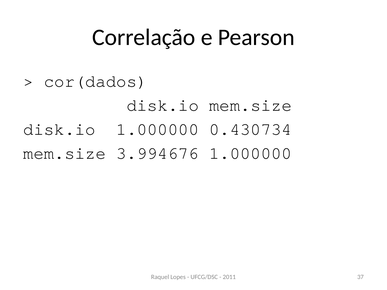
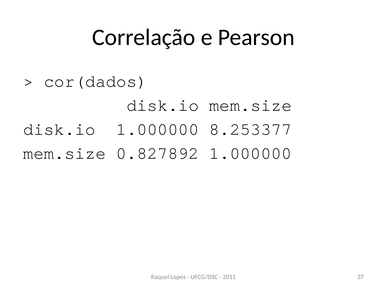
0.430734: 0.430734 -> 8.253377
3.994676: 3.994676 -> 0.827892
